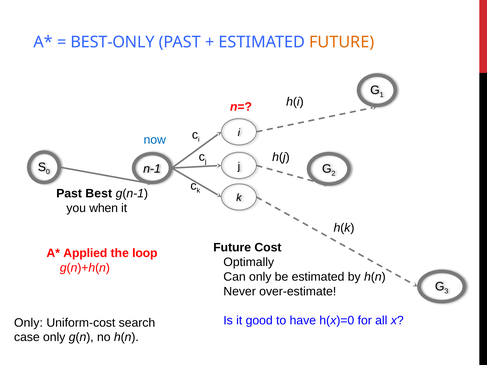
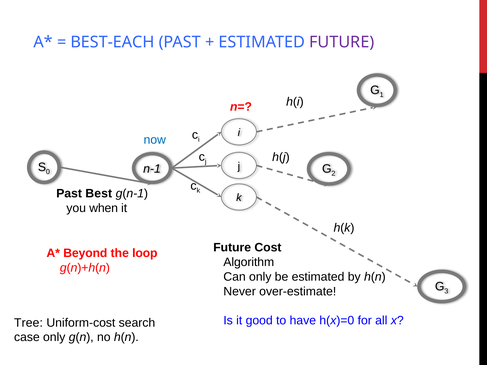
BEST-ONLY: BEST-ONLY -> BEST-EACH
FUTURE at (342, 42) colour: orange -> purple
Applied: Applied -> Beyond
Optimally: Optimally -> Algorithm
Only at (28, 323): Only -> Tree
